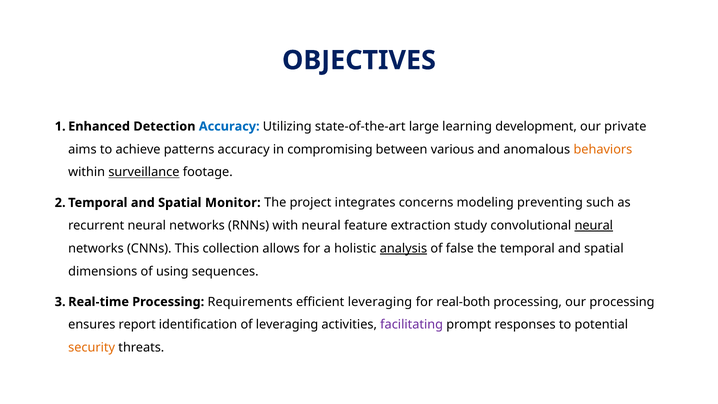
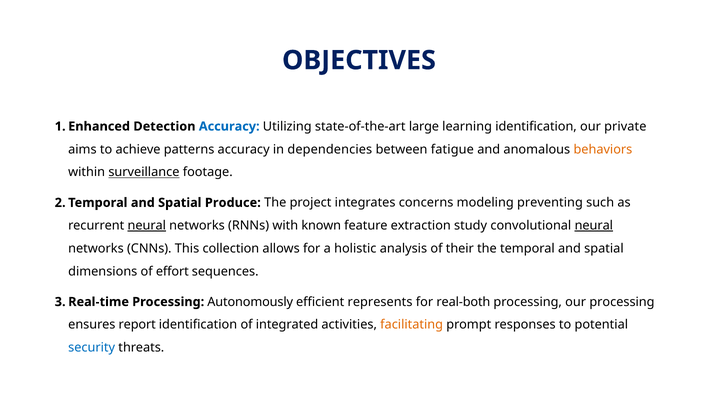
learning development: development -> identification
compromising: compromising -> dependencies
various: various -> fatigue
Monitor: Monitor -> Produce
neural at (147, 226) underline: none -> present
with neural: neural -> known
analysis underline: present -> none
false: false -> their
using: using -> effort
Requirements: Requirements -> Autonomously
efficient leveraging: leveraging -> represents
of leveraging: leveraging -> integrated
facilitating colour: purple -> orange
security colour: orange -> blue
